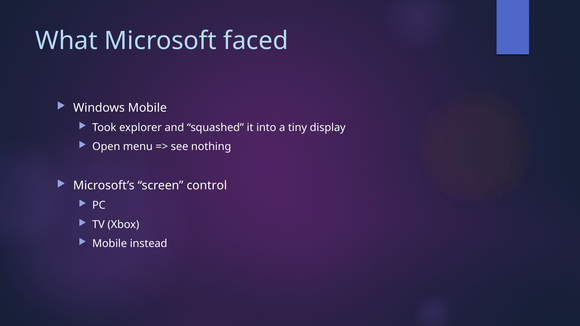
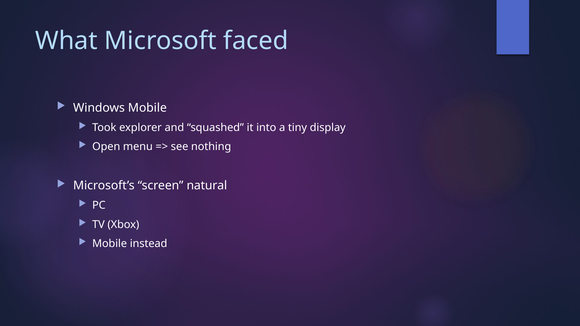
control: control -> natural
